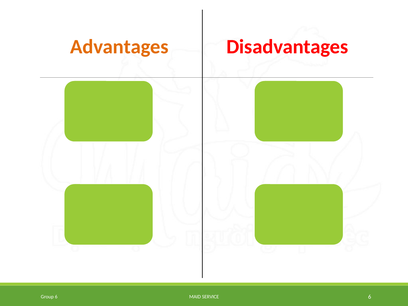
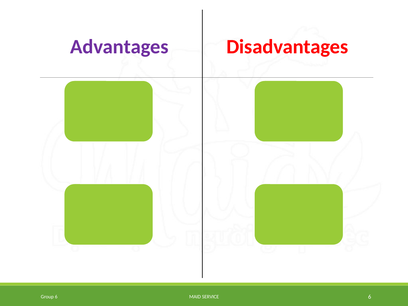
Advantages colour: orange -> purple
